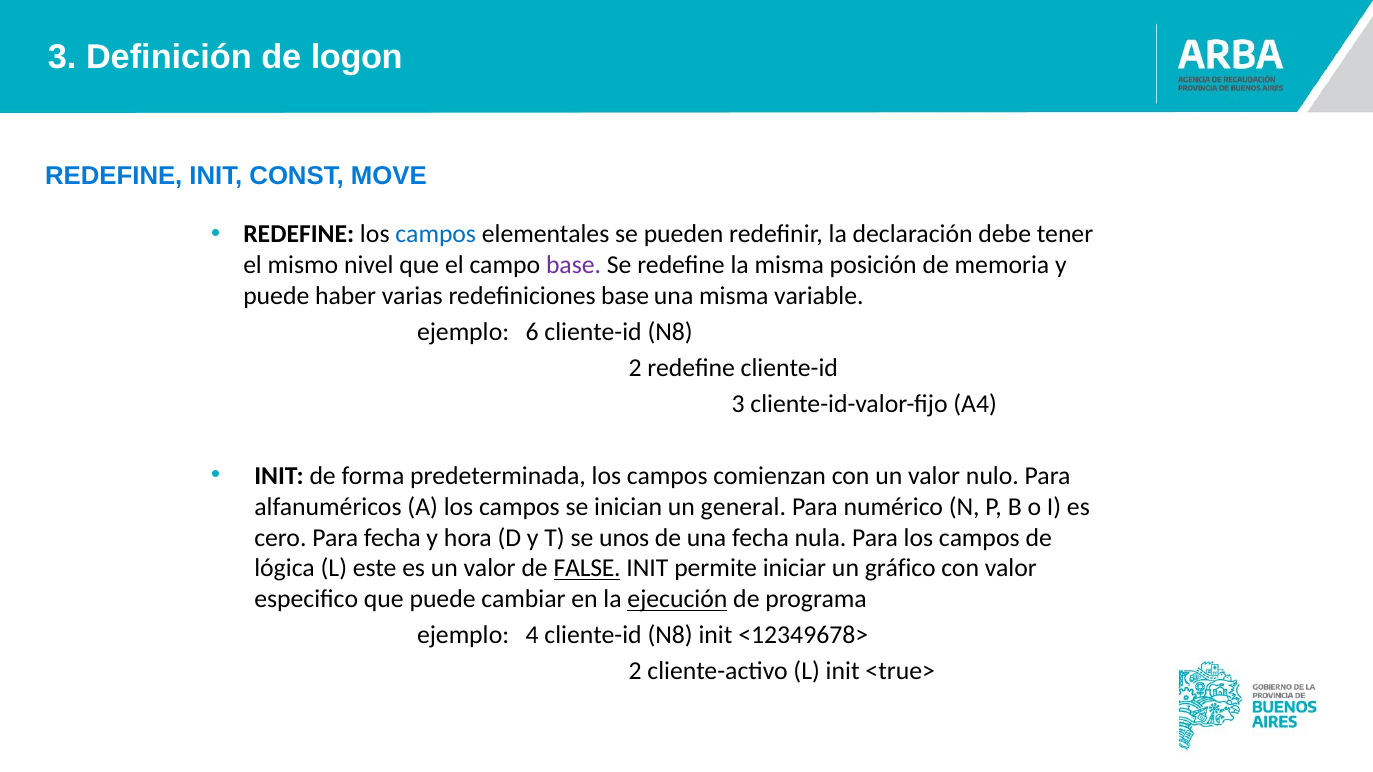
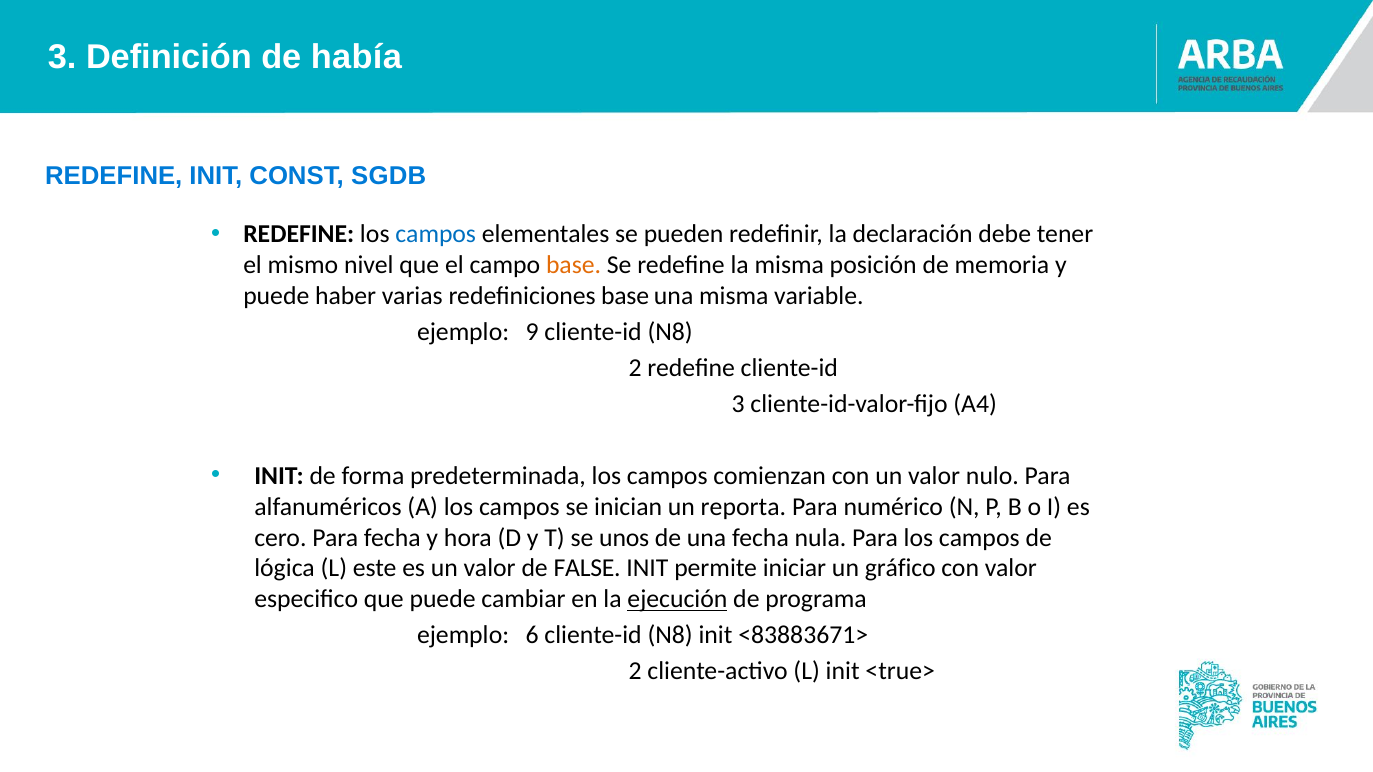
logon: logon -> había
MOVE: MOVE -> SGDB
base at (574, 265) colour: purple -> orange
6: 6 -> 9
general: general -> reporta
FALSE underline: present -> none
4: 4 -> 6
<12349678>: <12349678> -> <83883671>
